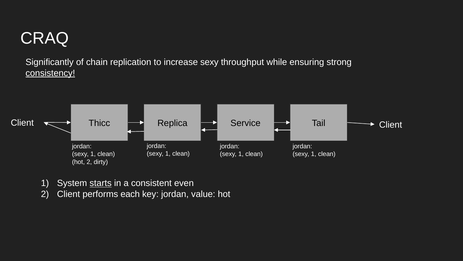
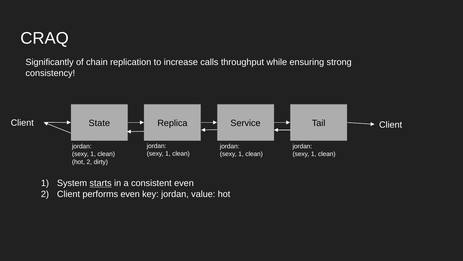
increase sexy: sexy -> calls
consistency underline: present -> none
Thicc: Thicc -> State
performs each: each -> even
